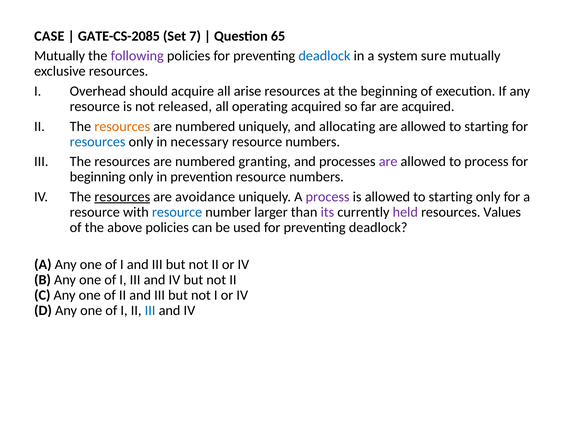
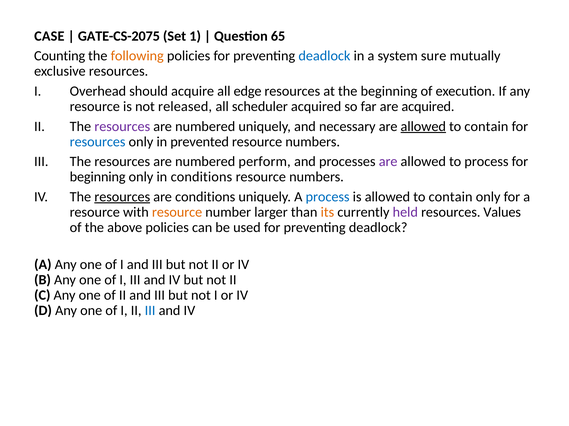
GATE-CS-2085: GATE-CS-2085 -> GATE-CS-2075
7: 7 -> 1
Mutually at (60, 56): Mutually -> Counting
following colour: purple -> orange
arise: arise -> edge
operating: operating -> scheduler
resources at (122, 127) colour: orange -> purple
allocating: allocating -> necessary
allowed at (423, 127) underline: none -> present
starting at (486, 127): starting -> contain
necessary: necessary -> prevented
granting: granting -> perform
in prevention: prevention -> conditions
are avoidance: avoidance -> conditions
process at (328, 197) colour: purple -> blue
is allowed to starting: starting -> contain
resource at (177, 212) colour: blue -> orange
its colour: purple -> orange
